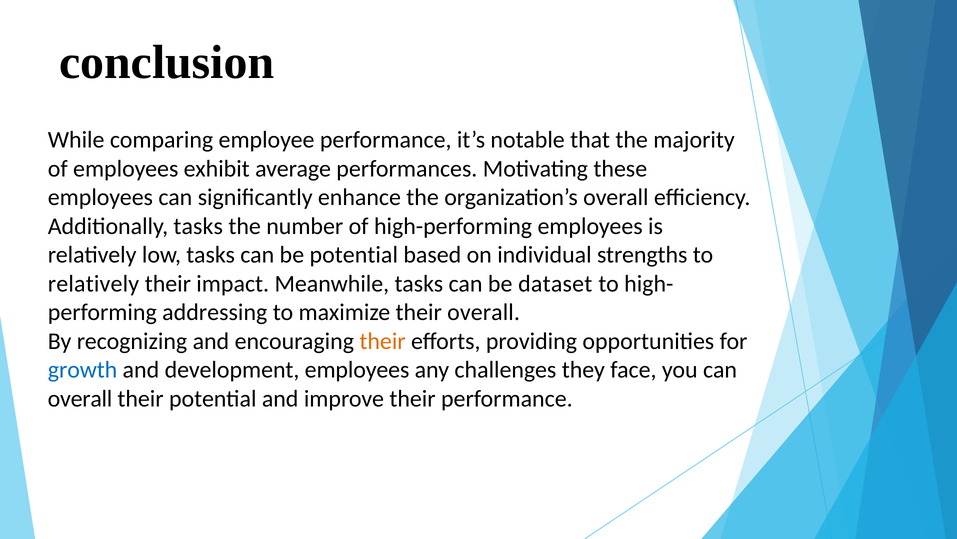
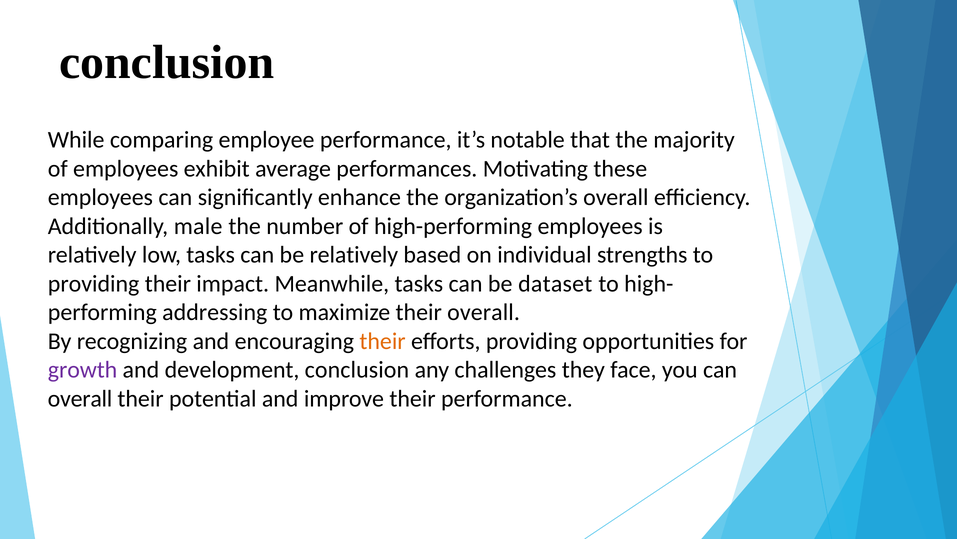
Additionally tasks: tasks -> male
be potential: potential -> relatively
relatively at (93, 283): relatively -> providing
growth colour: blue -> purple
development employees: employees -> conclusion
